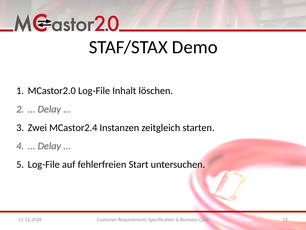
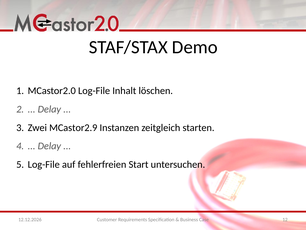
MCastor2.4: MCastor2.4 -> MCastor2.9
